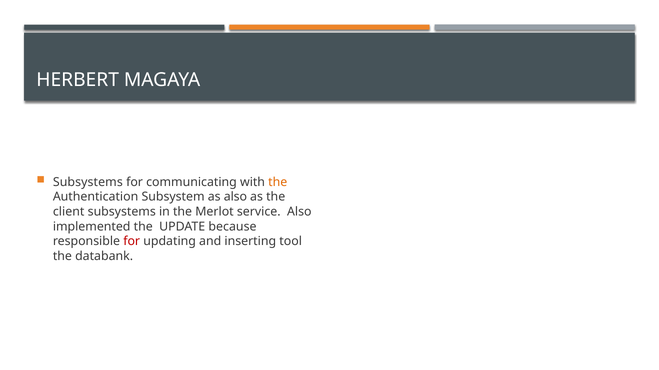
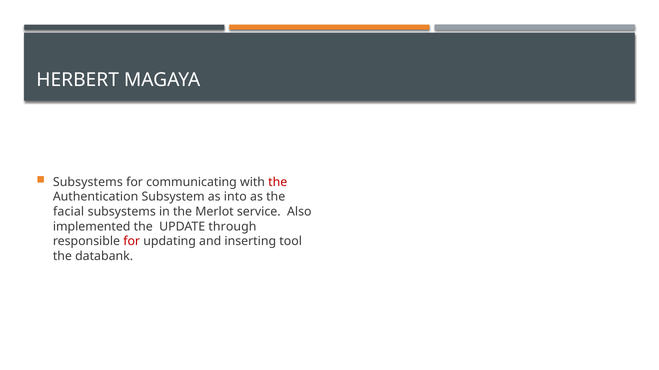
the at (278, 182) colour: orange -> red
as also: also -> into
client: client -> facial
because: because -> through
